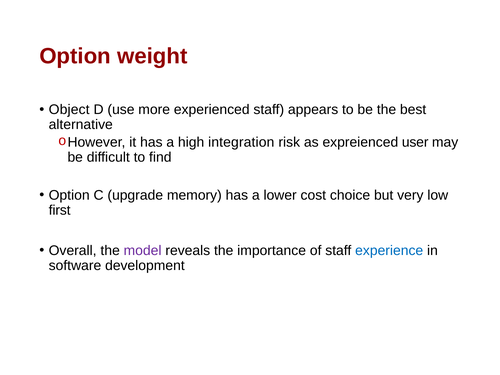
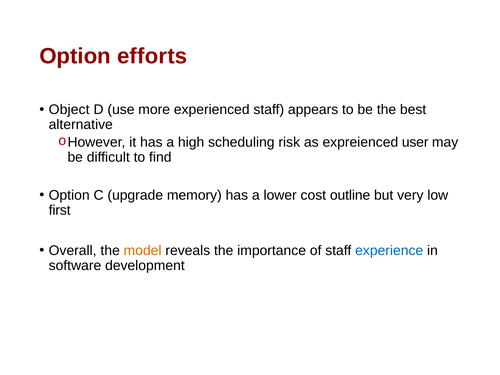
weight: weight -> efforts
integration: integration -> scheduling
choice: choice -> outline
model colour: purple -> orange
